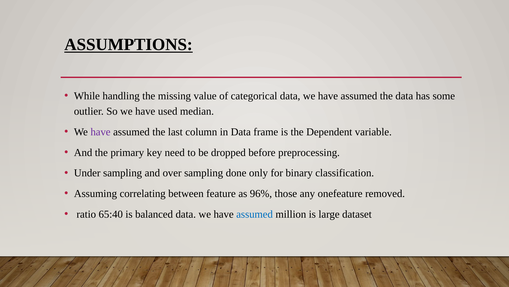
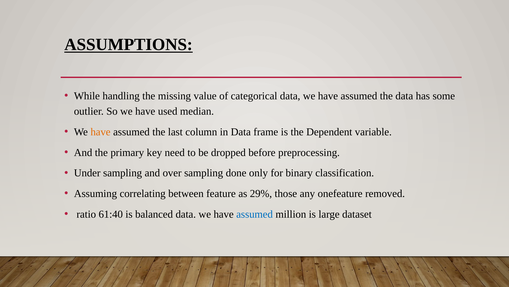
have at (101, 132) colour: purple -> orange
96%: 96% -> 29%
65:40: 65:40 -> 61:40
